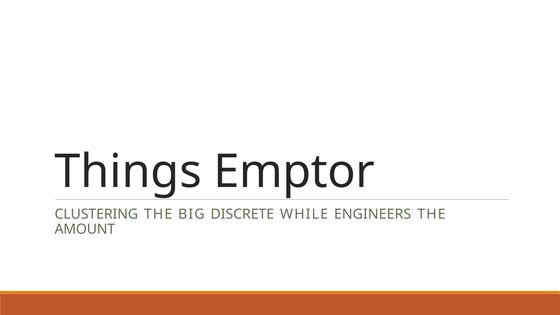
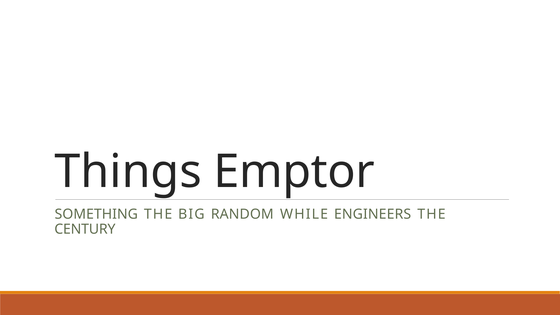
CLUSTERING: CLUSTERING -> SOMETHING
DISCRETE: DISCRETE -> RANDOM
AMOUNT: AMOUNT -> CENTURY
